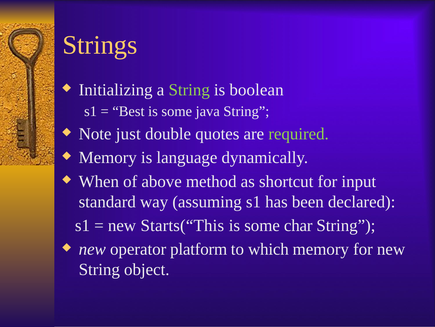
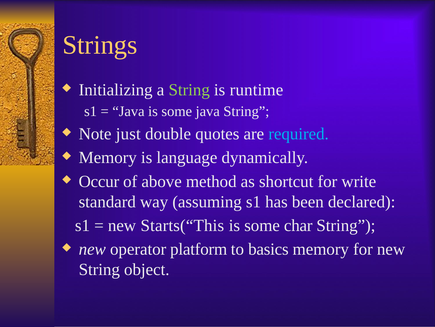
boolean: boolean -> runtime
Best at (128, 111): Best -> Java
required colour: light green -> light blue
When: When -> Occur
input: input -> write
which: which -> basics
